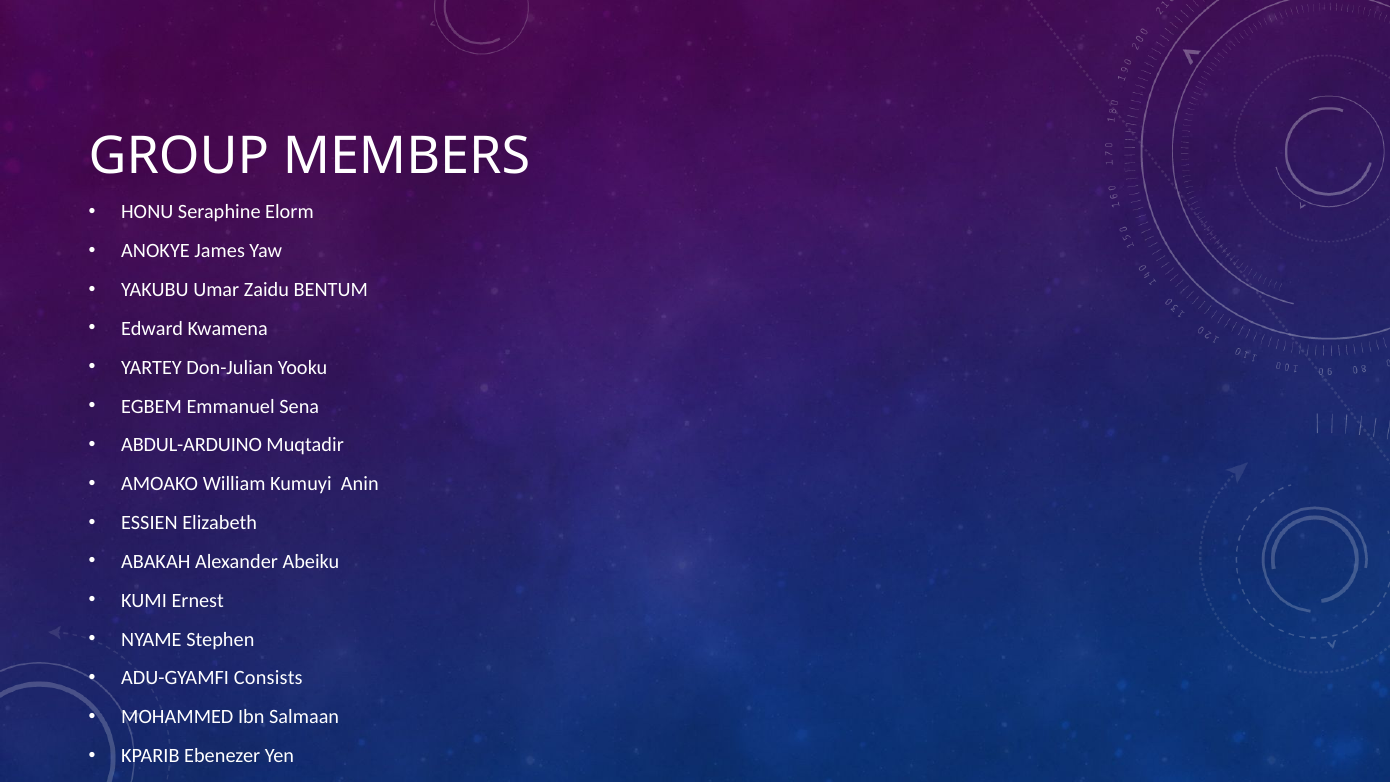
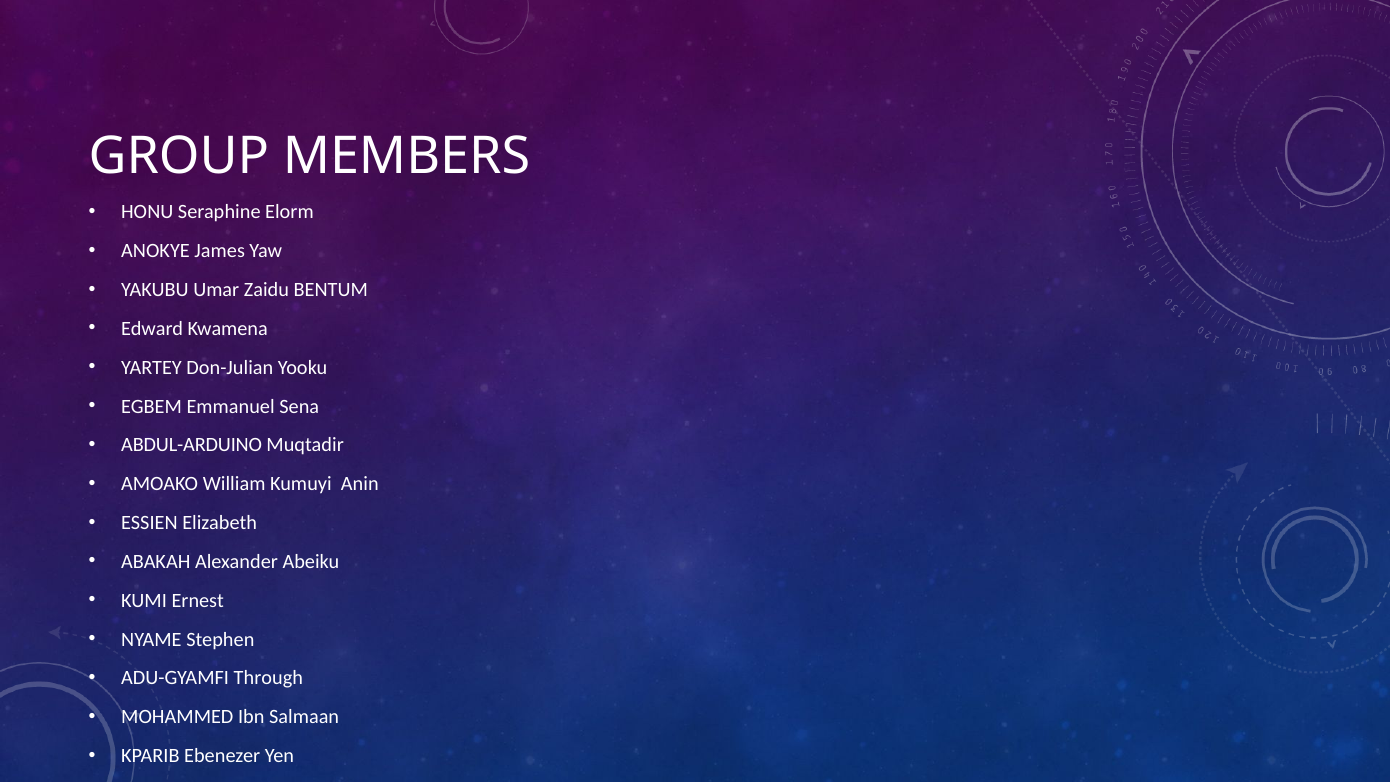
Consists: Consists -> Through
